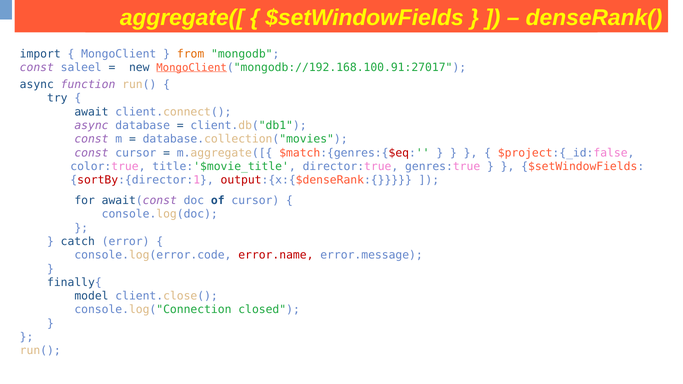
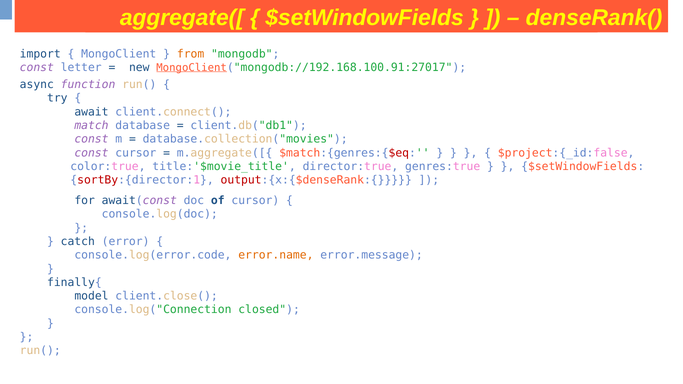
saleel: saleel -> letter
async at (91, 126): async -> match
error.name colour: red -> orange
